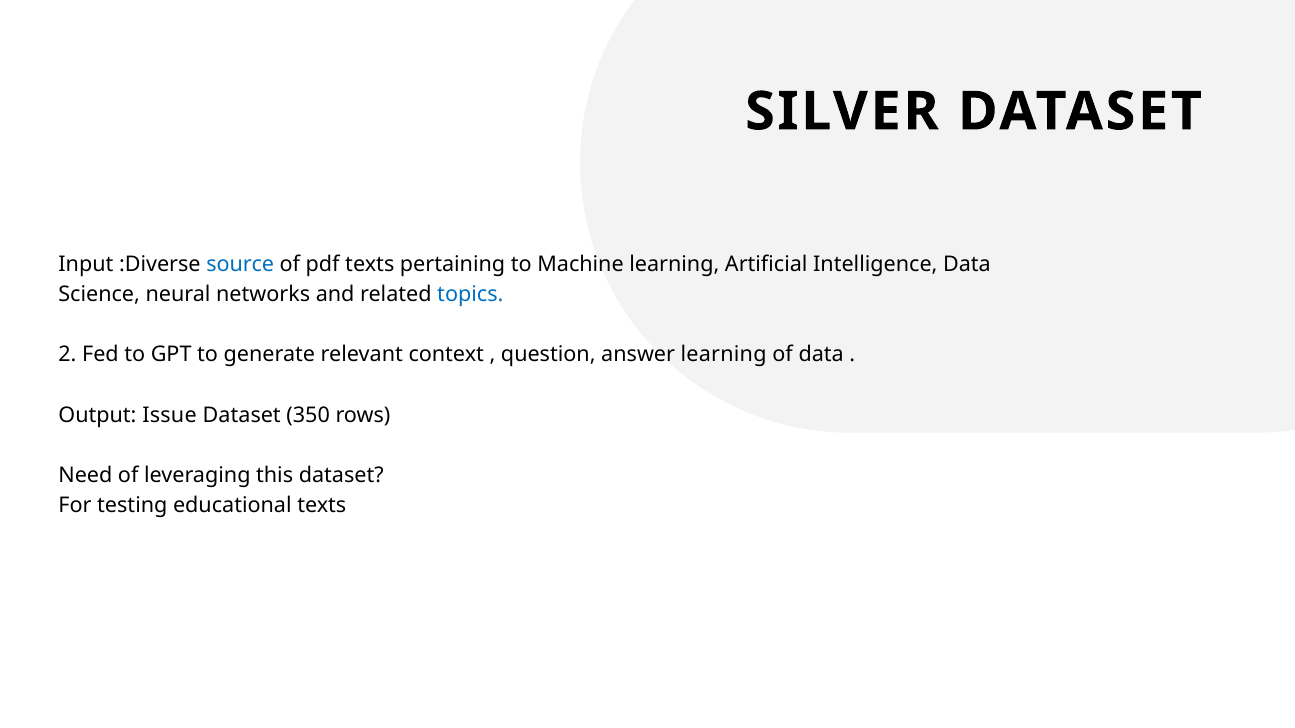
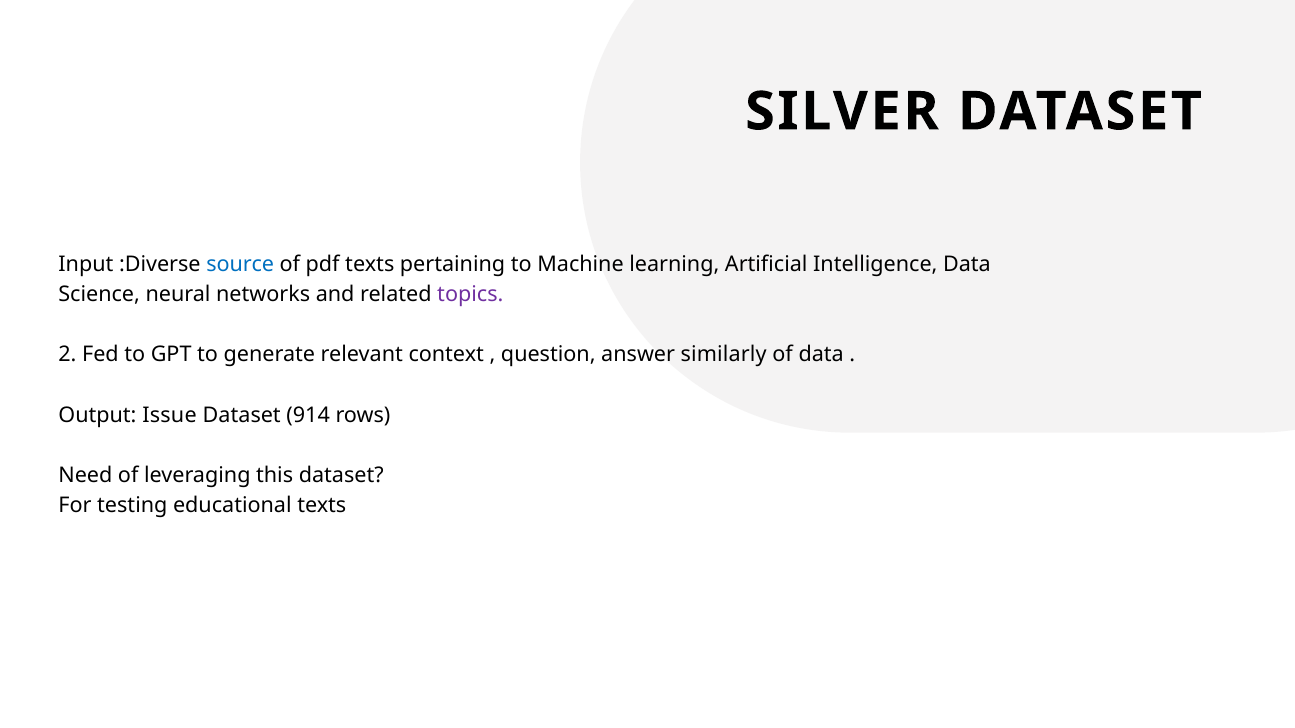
topics colour: blue -> purple
answer learning: learning -> similarly
350: 350 -> 914
